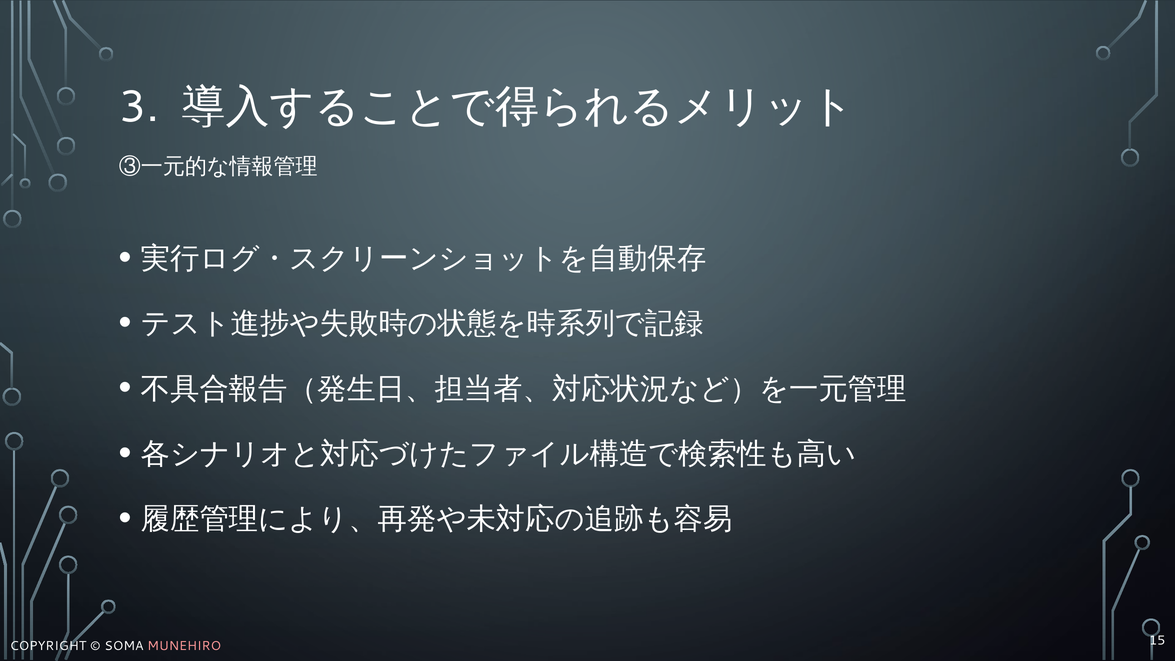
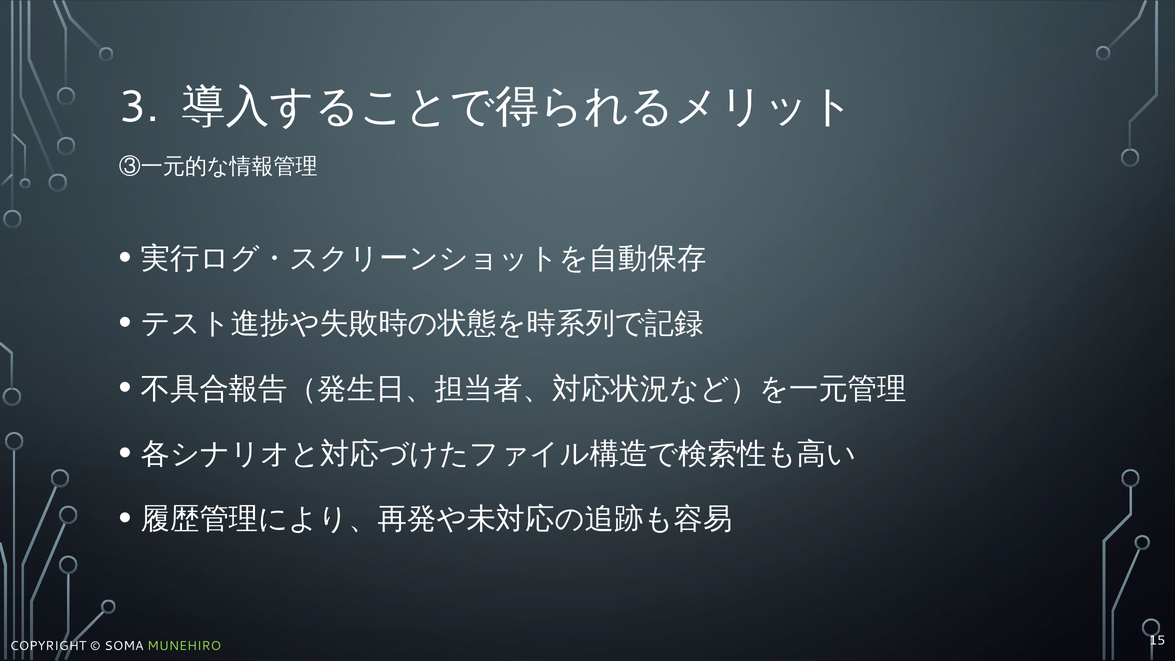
MUNEHIRO colour: pink -> light green
